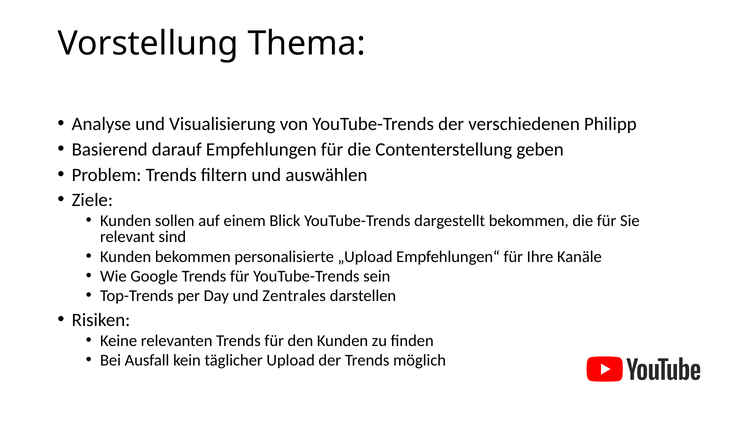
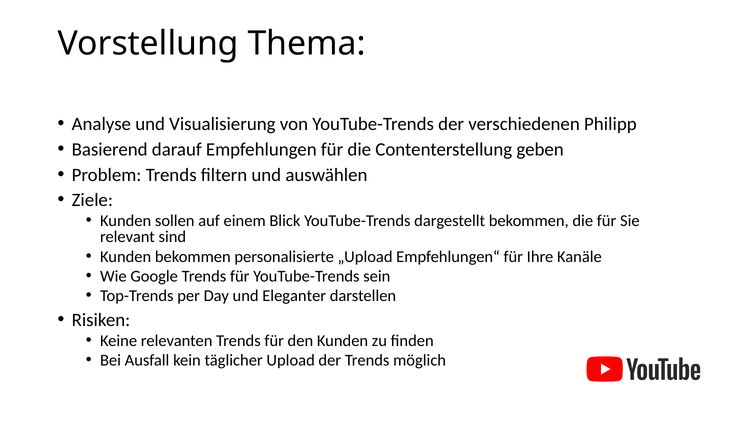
Zentrales: Zentrales -> Eleganter
